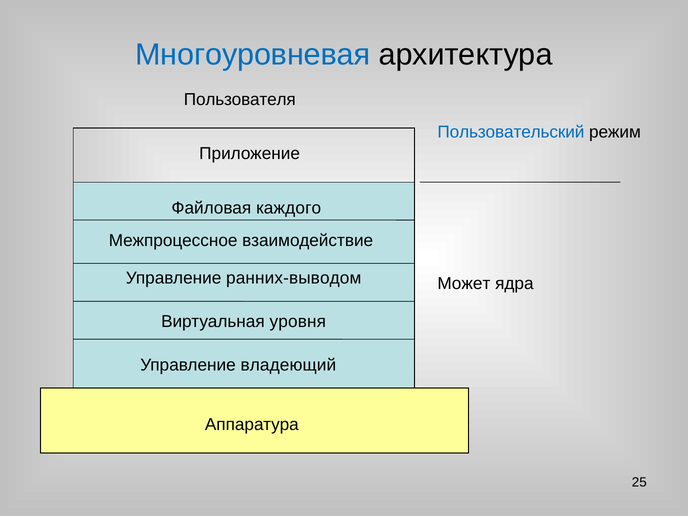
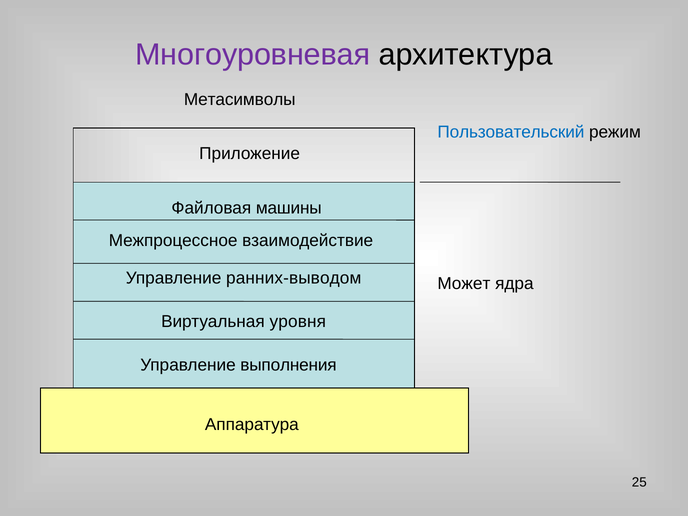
Многоуровневая colour: blue -> purple
Пользователя: Пользователя -> Метасимволы
каждого: каждого -> машины
владеющий: владеющий -> выполнения
